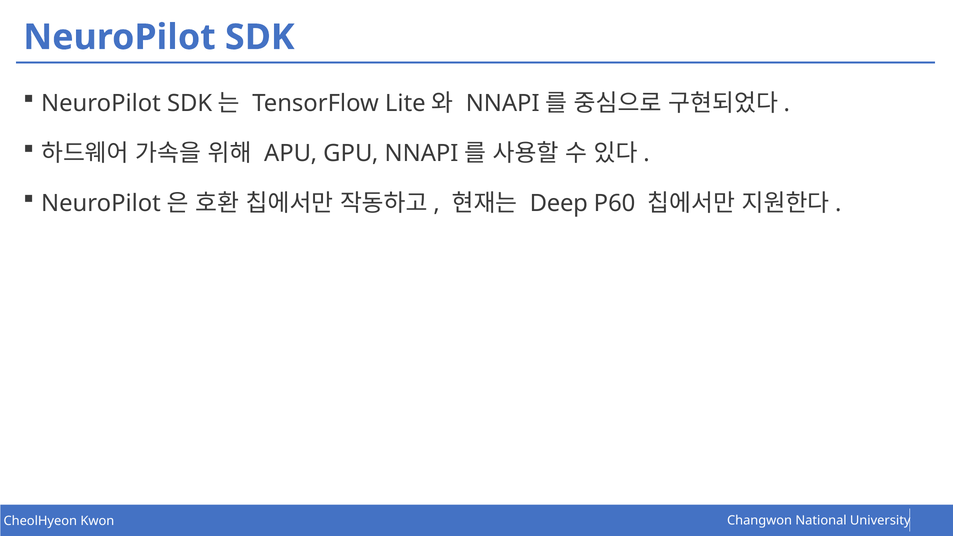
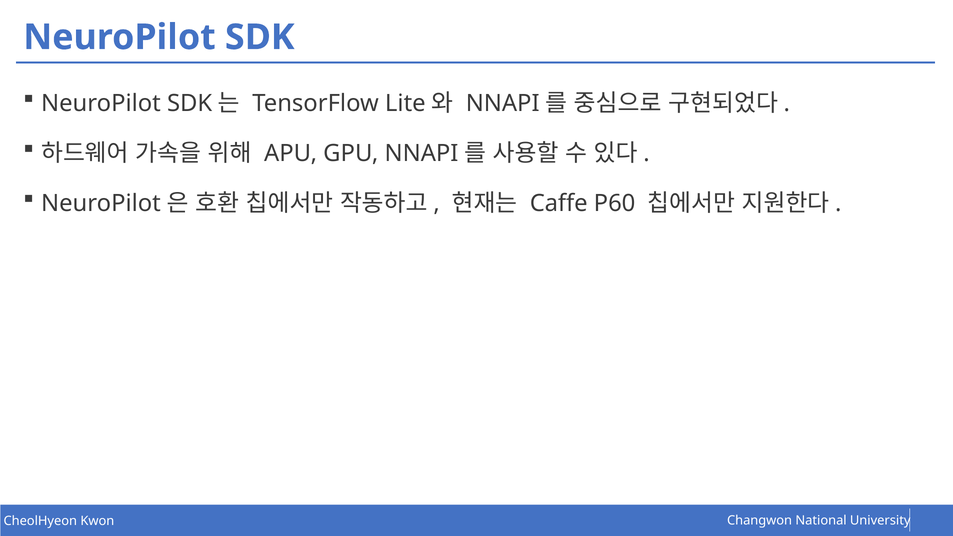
Deep: Deep -> Caffe
